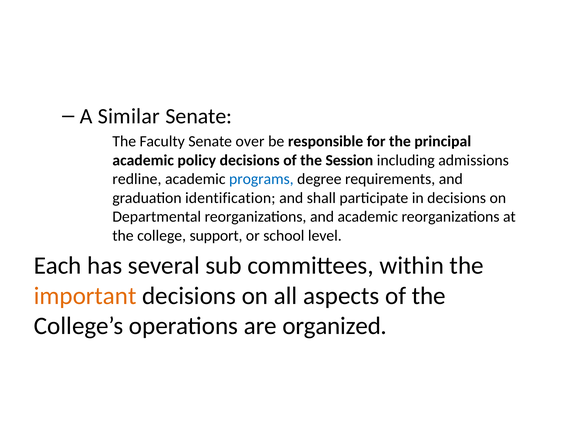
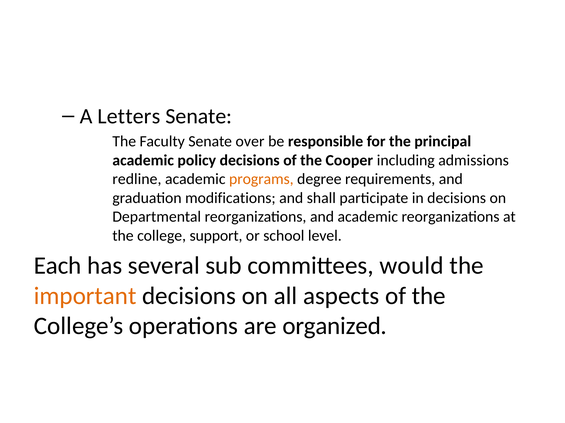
Similar: Similar -> Letters
Session: Session -> Cooper
programs colour: blue -> orange
identification: identification -> modifications
within: within -> would
